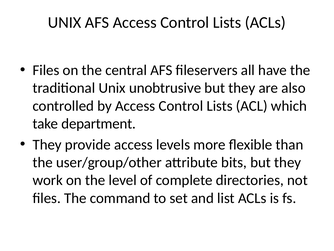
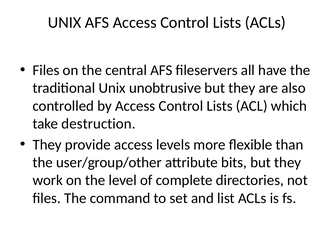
department: department -> destruction
